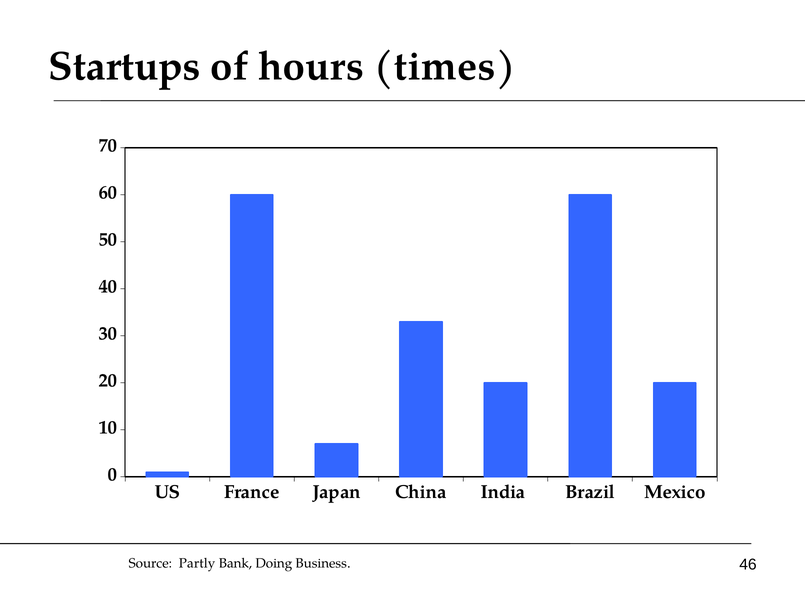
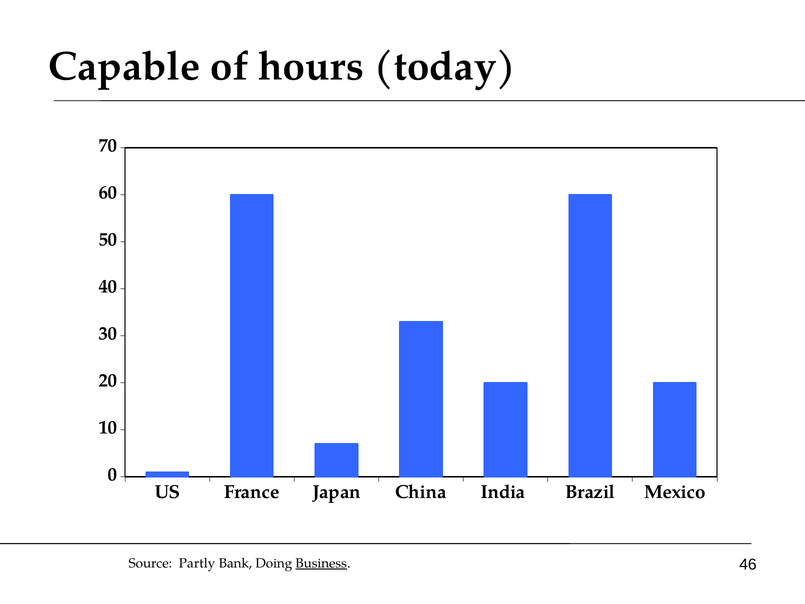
Startups: Startups -> Capable
times: times -> today
Business underline: none -> present
